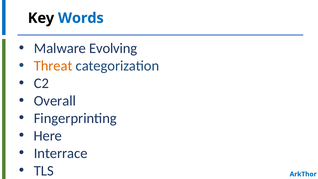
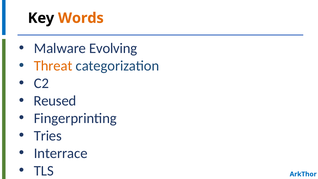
Words colour: blue -> orange
Overall: Overall -> Reused
Here: Here -> Tries
